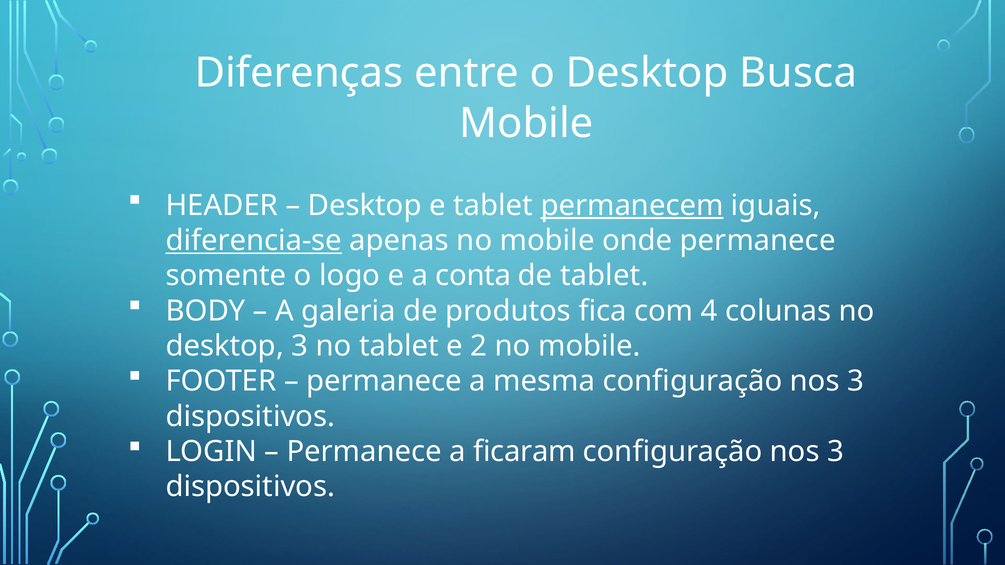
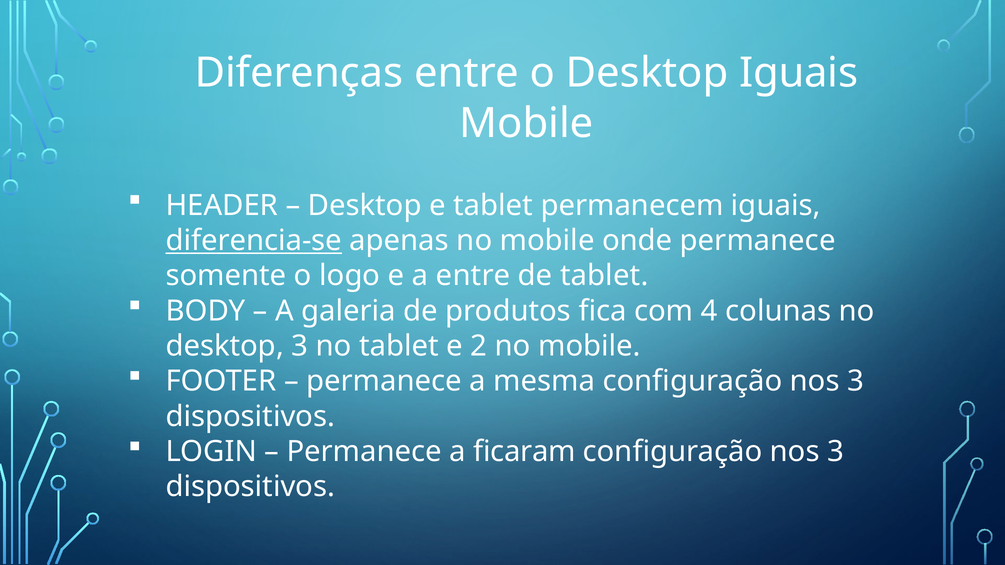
Desktop Busca: Busca -> Iguais
permanecem underline: present -> none
a conta: conta -> entre
